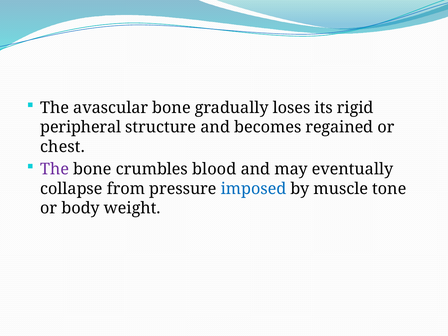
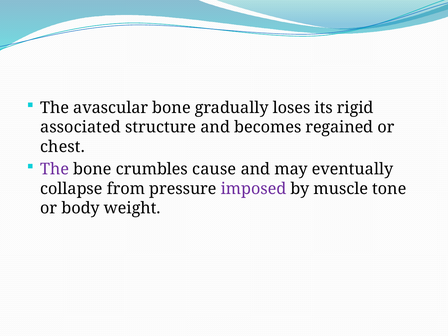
peripheral: peripheral -> associated
blood: blood -> cause
imposed colour: blue -> purple
